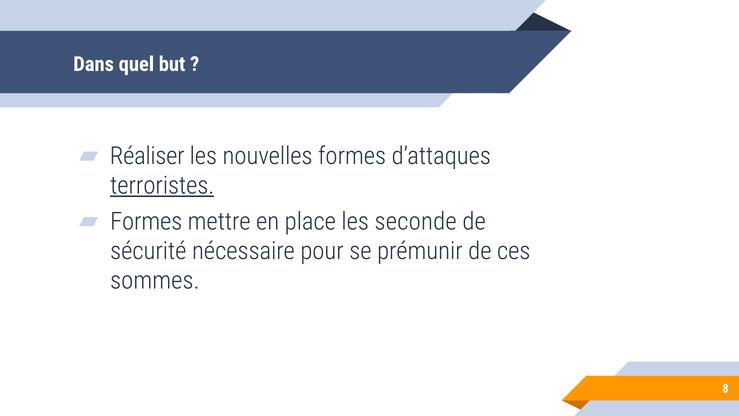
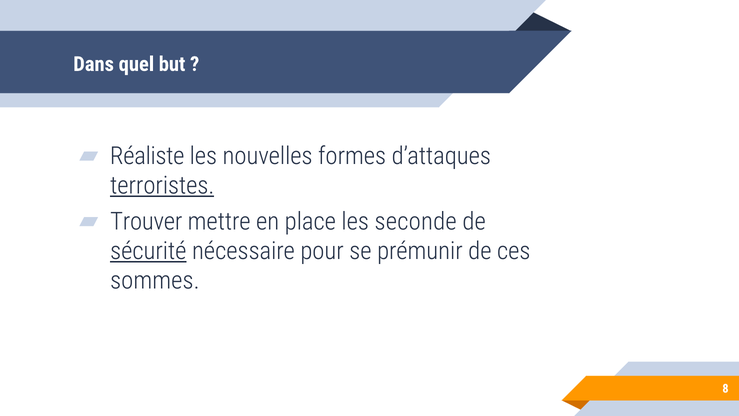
Réaliser: Réaliser -> Réaliste
Formes at (146, 221): Formes -> Trouver
sécurité underline: none -> present
